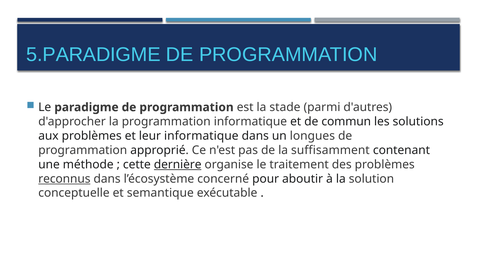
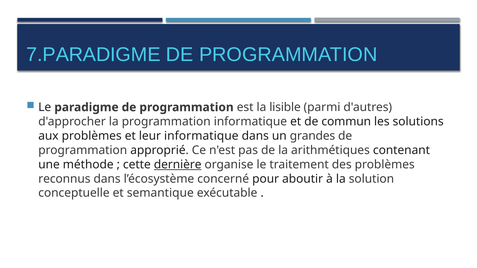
5.PARADIGME: 5.PARADIGME -> 7.PARADIGME
stade: stade -> lisible
longues: longues -> grandes
suffisamment: suffisamment -> arithmétiques
reconnus underline: present -> none
